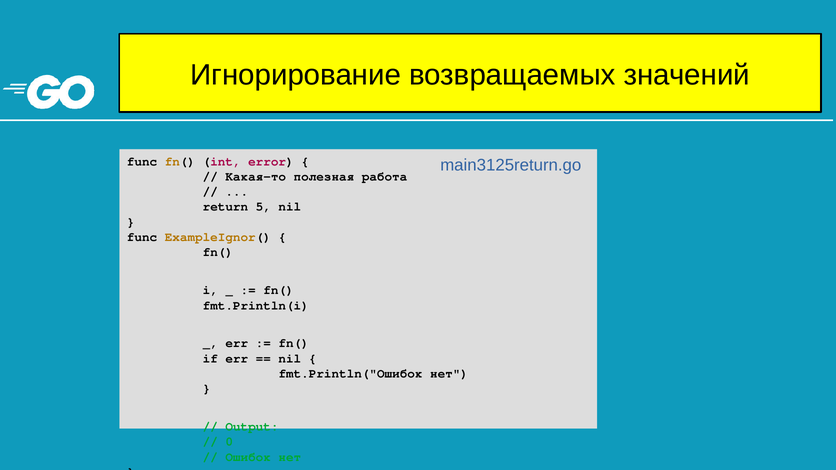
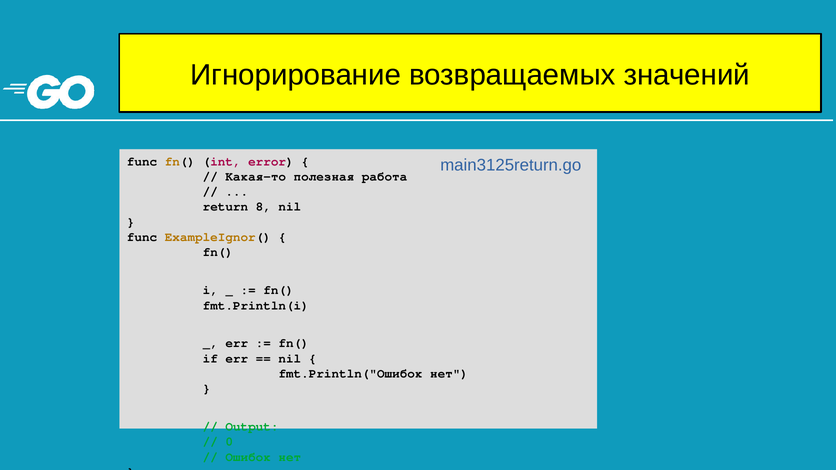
5: 5 -> 8
